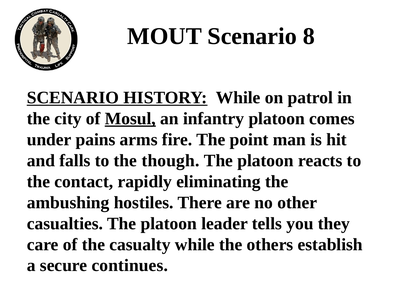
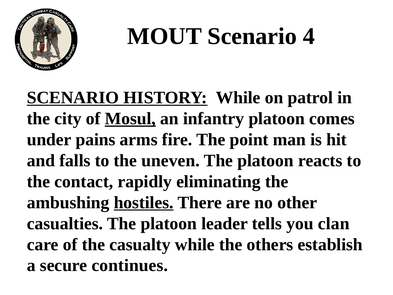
8: 8 -> 4
though: though -> uneven
hostiles underline: none -> present
they: they -> clan
